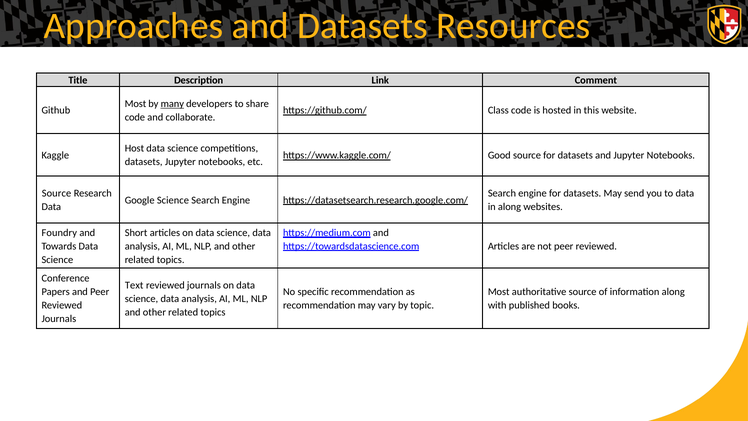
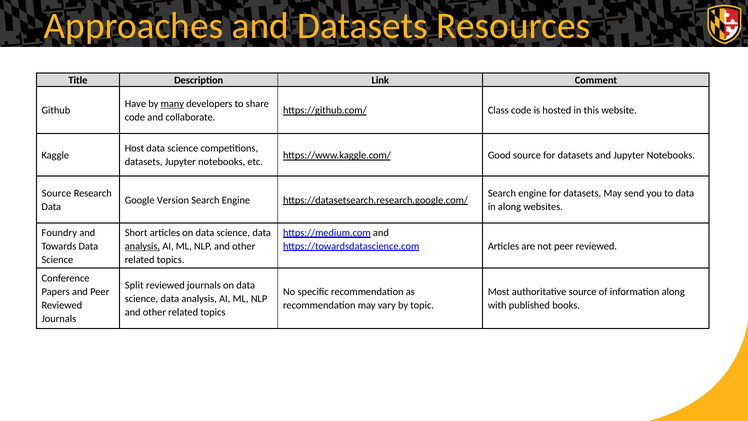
Most at (135, 104): Most -> Have
Google Science: Science -> Version
analysis at (142, 246) underline: none -> present
Text: Text -> Split
